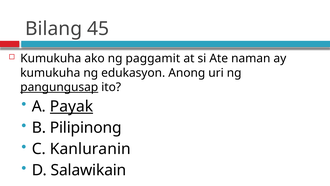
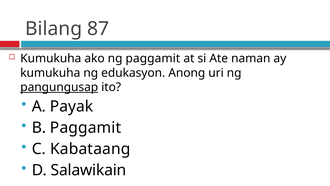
45: 45 -> 87
Payak underline: present -> none
B Pilipinong: Pilipinong -> Paggamit
Kanluranin: Kanluranin -> Kabataang
